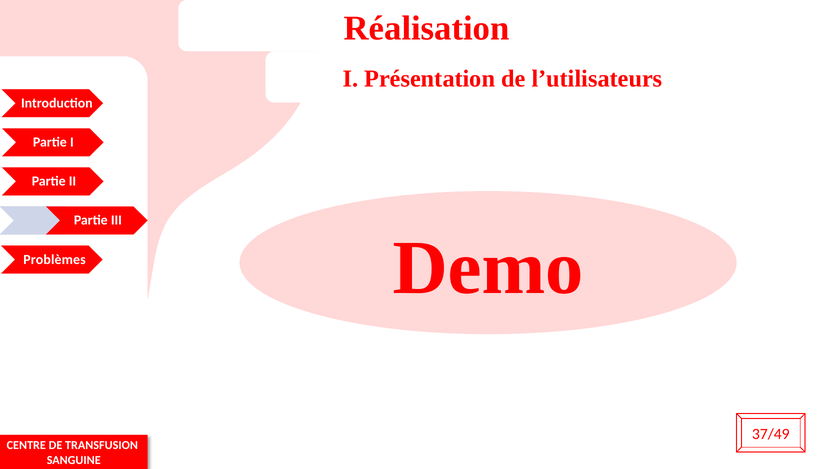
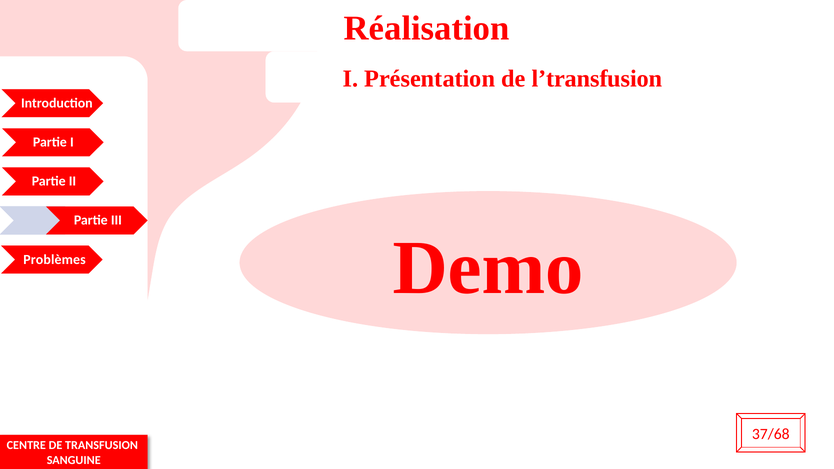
l’utilisateurs: l’utilisateurs -> l’transfusion
37/49: 37/49 -> 37/68
